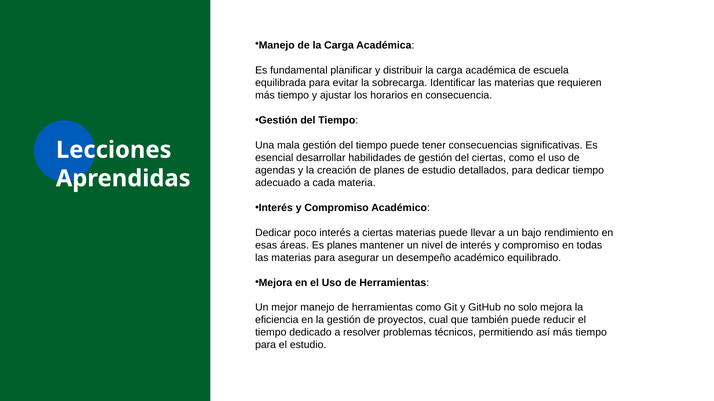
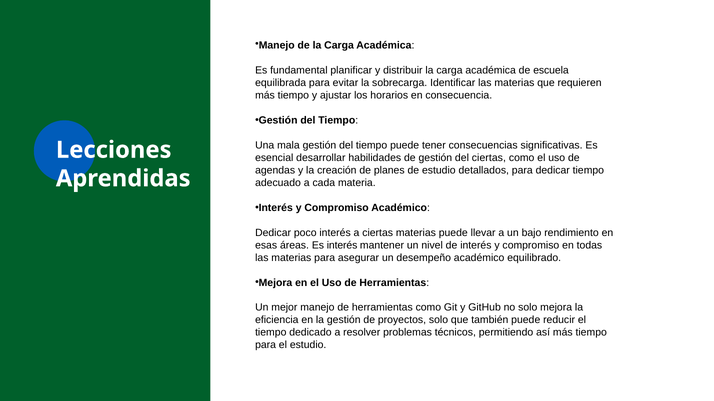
Es planes: planes -> interés
proyectos cual: cual -> solo
